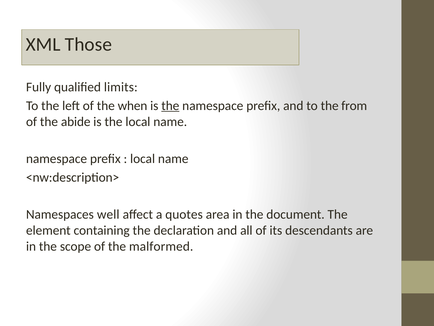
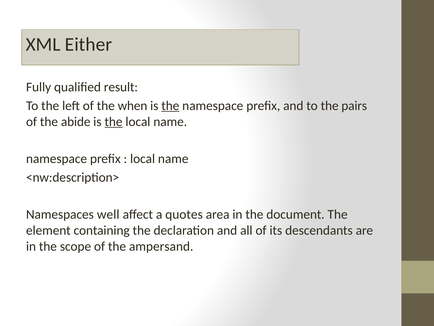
Those: Those -> Either
limits: limits -> result
from: from -> pairs
the at (114, 121) underline: none -> present
malformed: malformed -> ampersand
